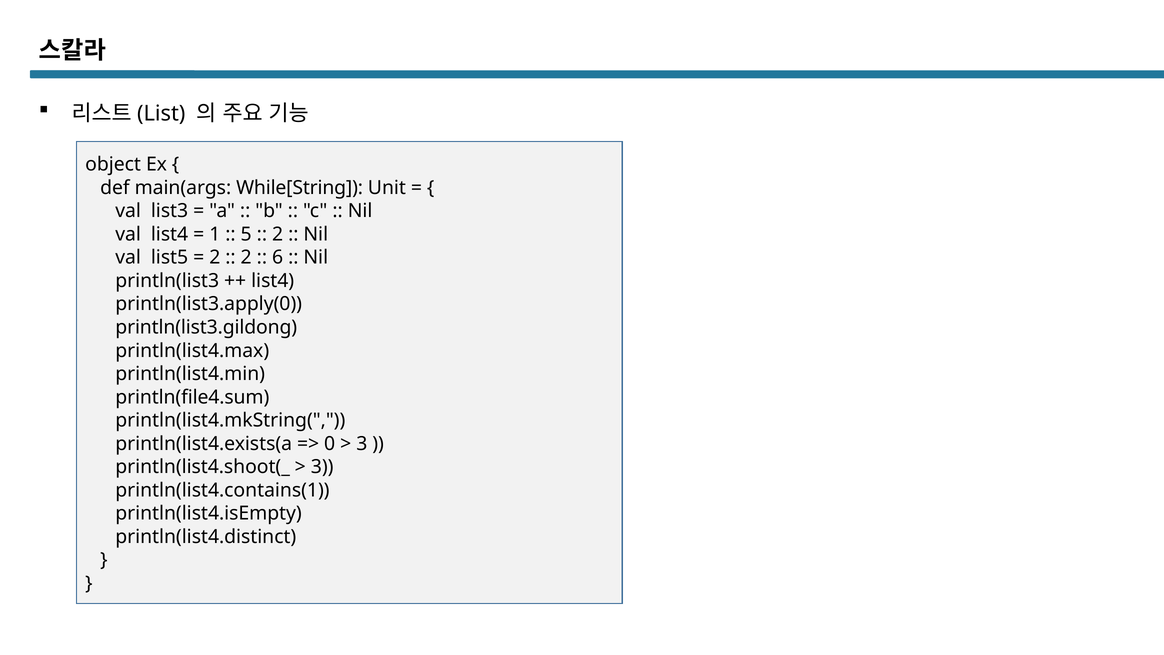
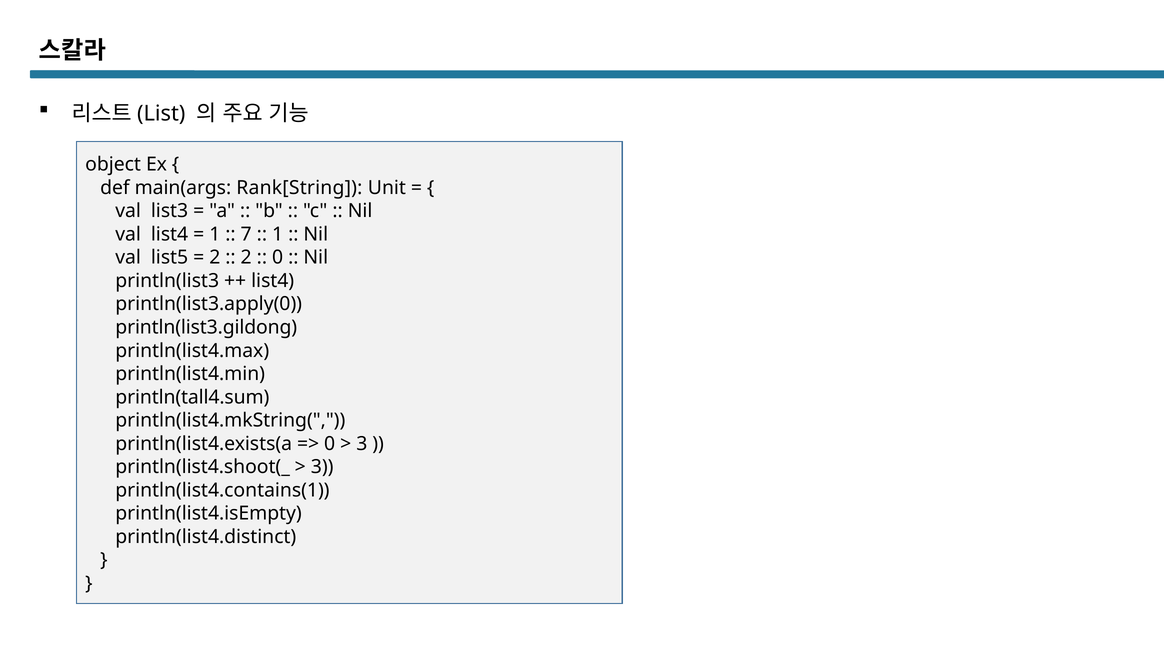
While[String: While[String -> Rank[String
5: 5 -> 7
2 at (278, 234): 2 -> 1
6 at (278, 257): 6 -> 0
println(file4.sum: println(file4.sum -> println(tall4.sum
